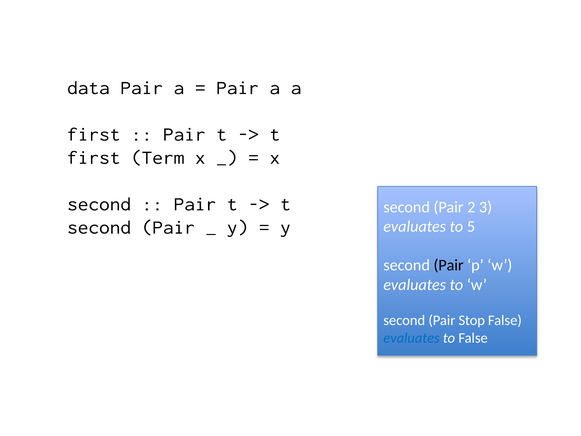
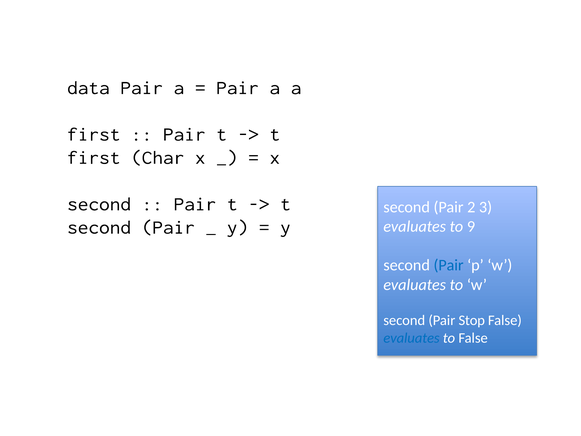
Term: Term -> Char
5: 5 -> 9
Pair at (449, 265) colour: black -> blue
